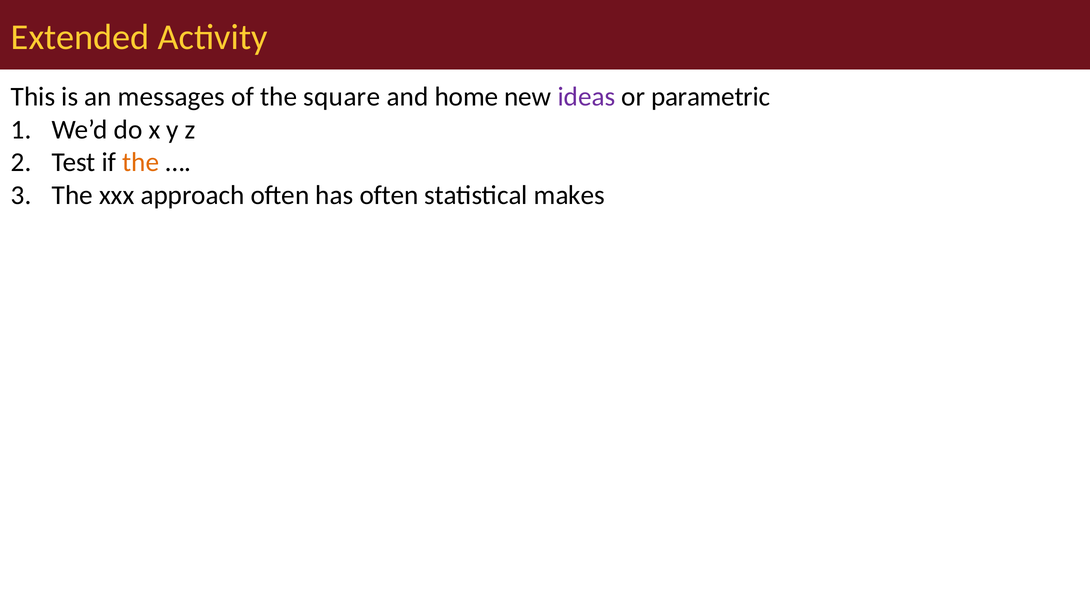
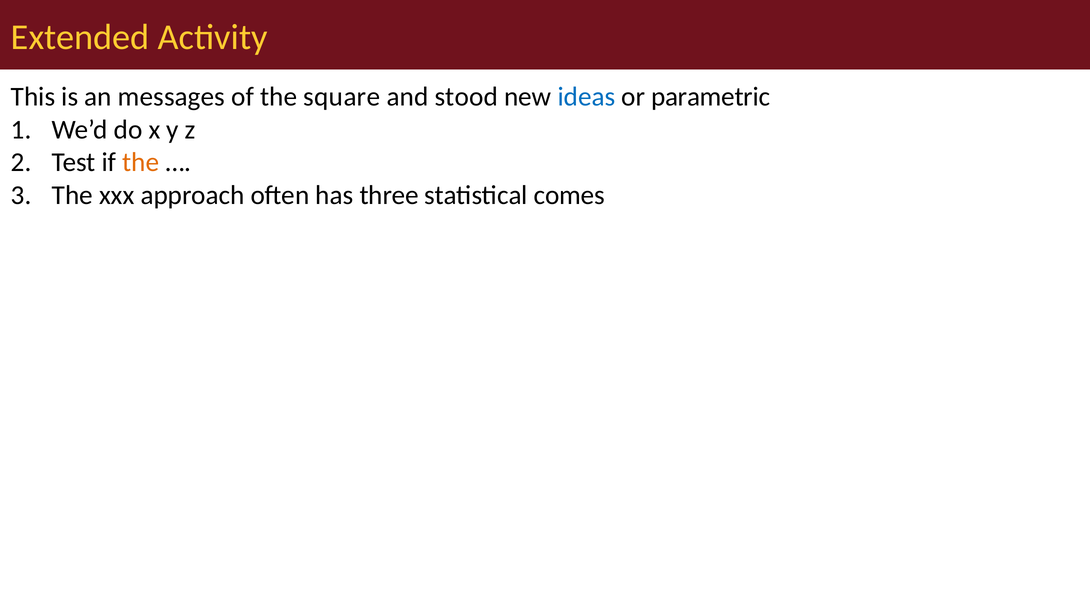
home: home -> stood
ideas colour: purple -> blue
has often: often -> three
makes: makes -> comes
